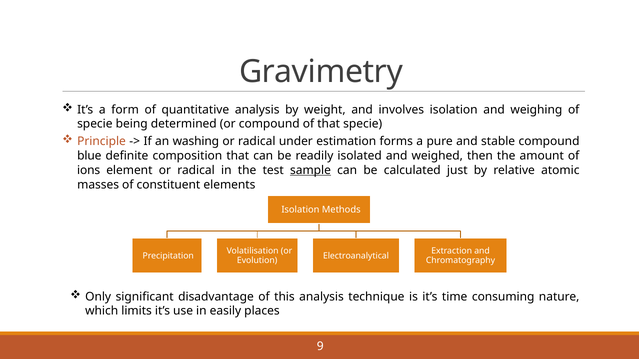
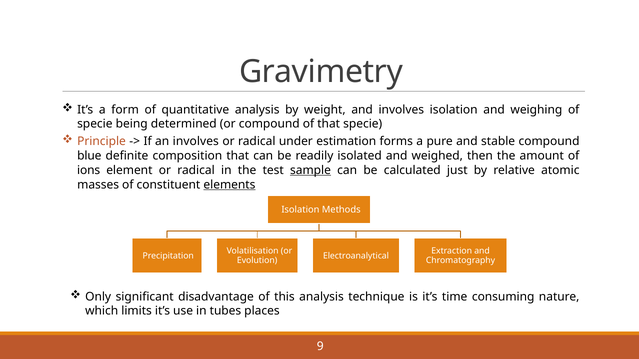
an washing: washing -> involves
elements underline: none -> present
easily: easily -> tubes
